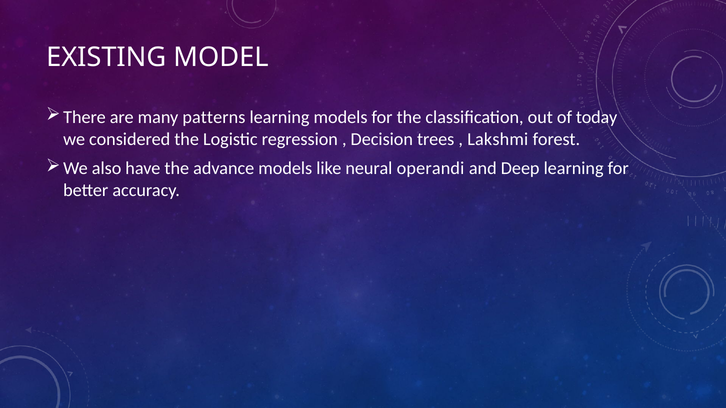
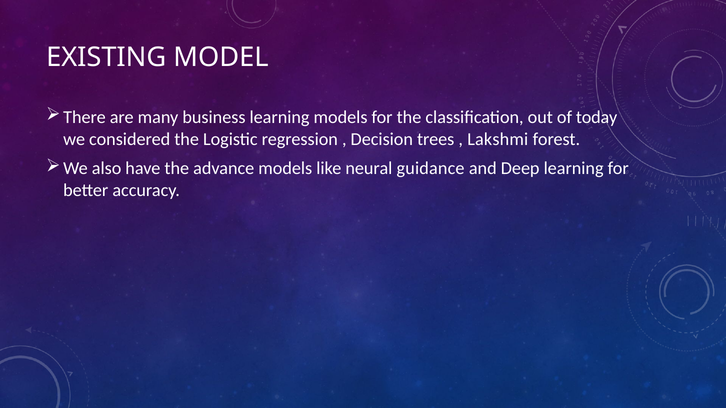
patterns: patterns -> business
operandi: operandi -> guidance
